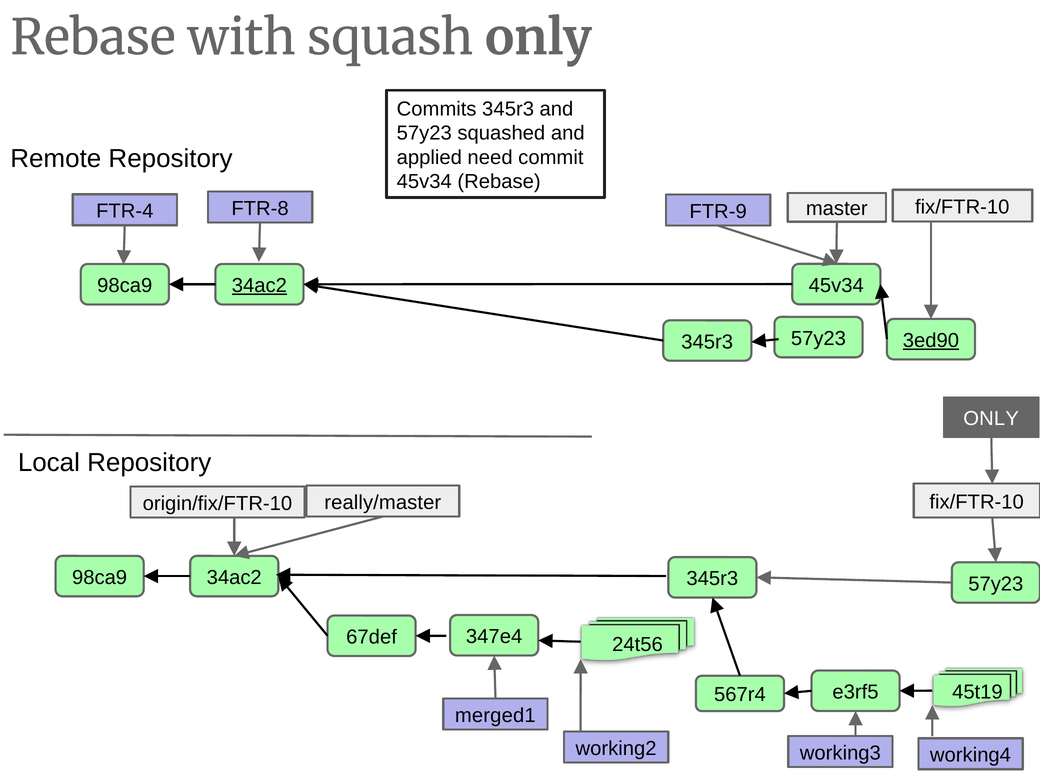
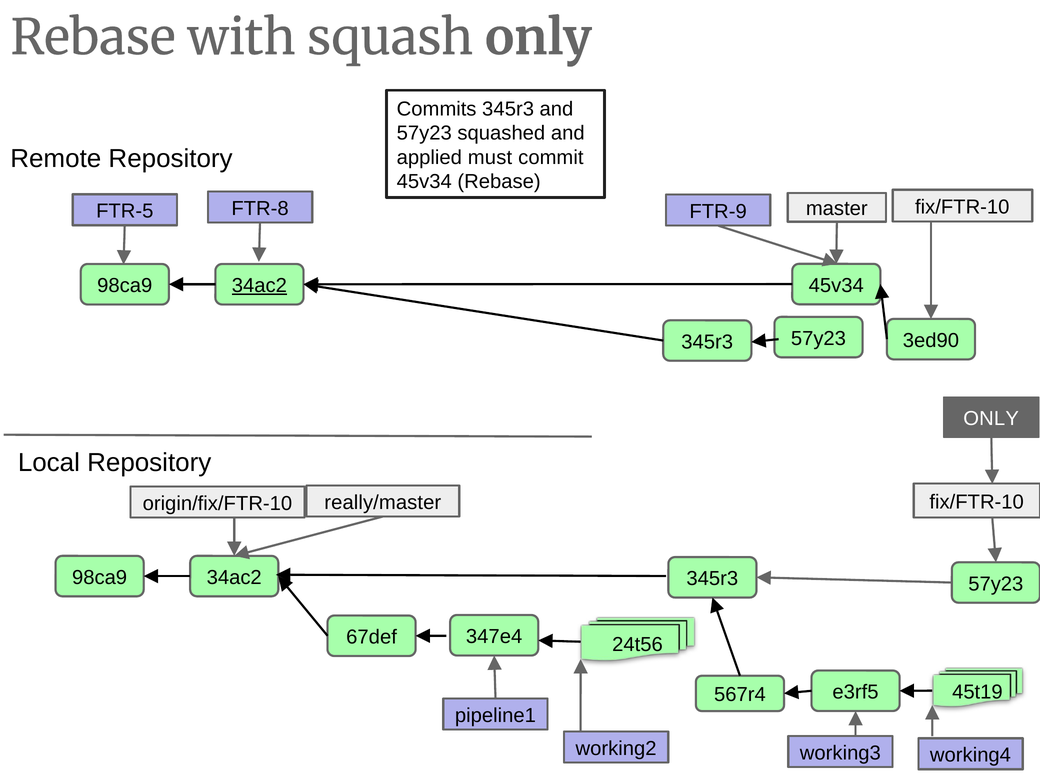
need: need -> must
FTR-4: FTR-4 -> FTR-5
3ed90 underline: present -> none
merged1: merged1 -> pipeline1
